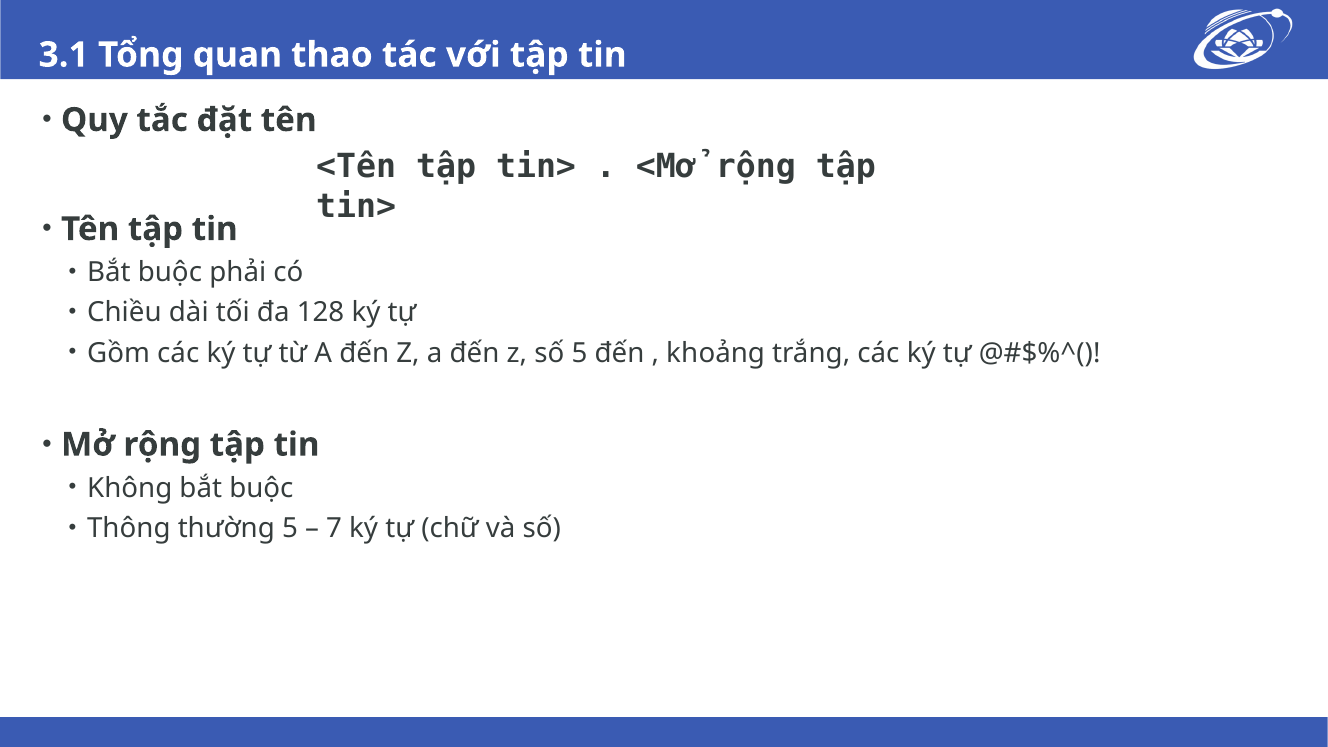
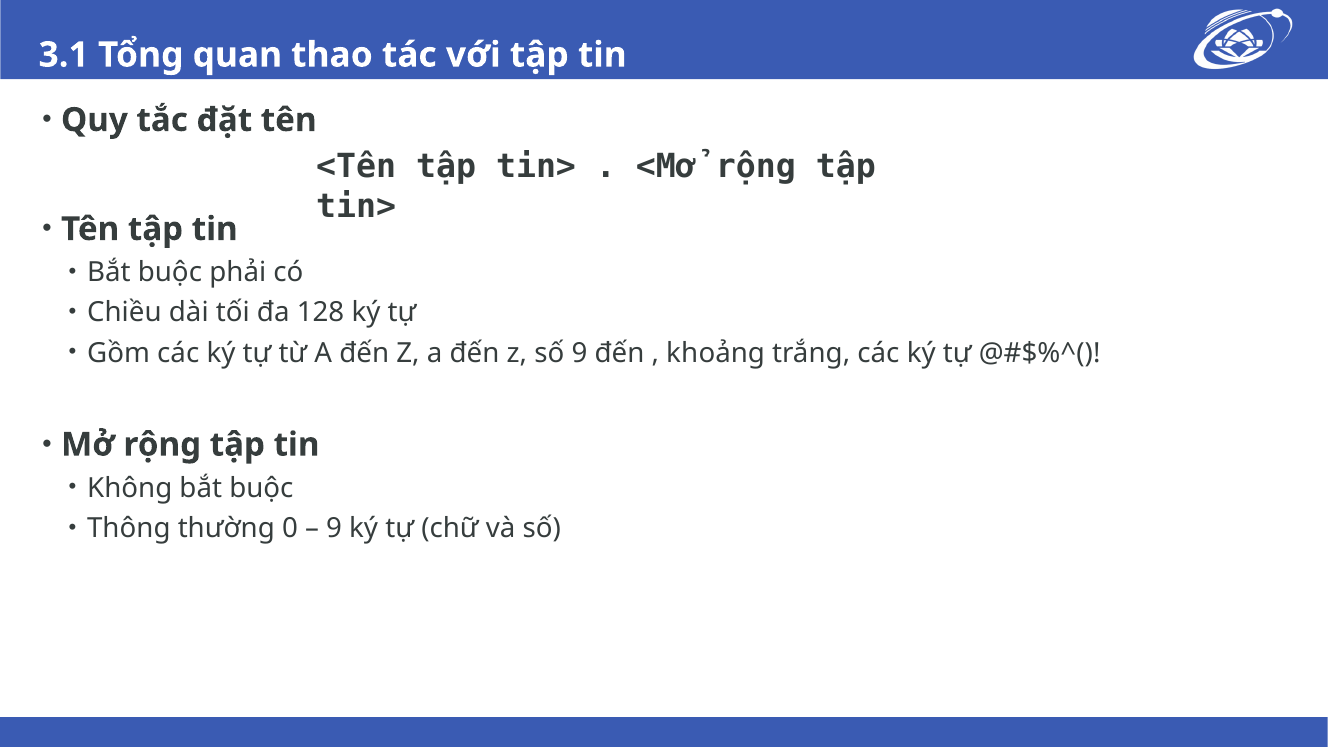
số 5: 5 -> 9
thường 5: 5 -> 0
7 at (334, 528): 7 -> 9
